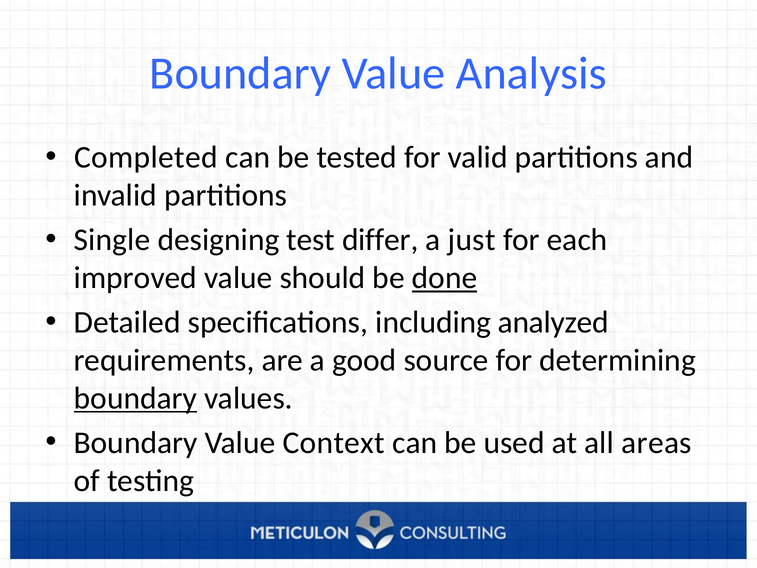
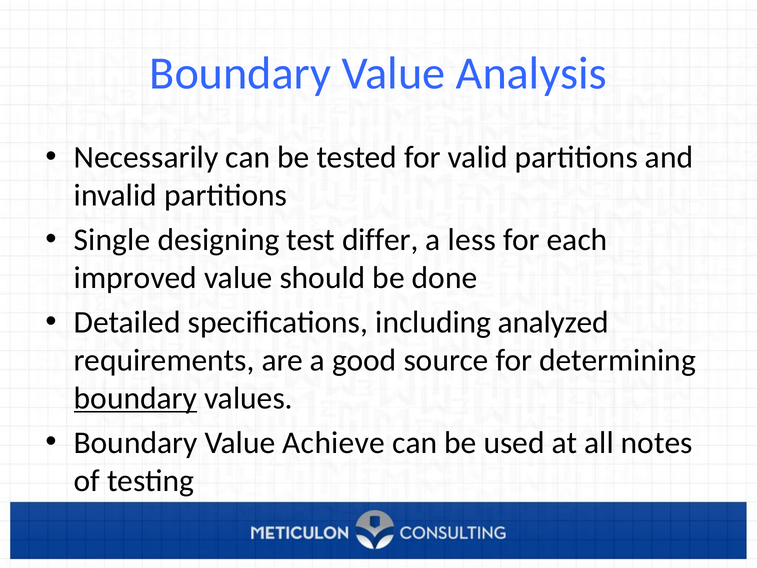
Completed: Completed -> Necessarily
just: just -> less
done underline: present -> none
Context: Context -> Achieve
areas: areas -> notes
